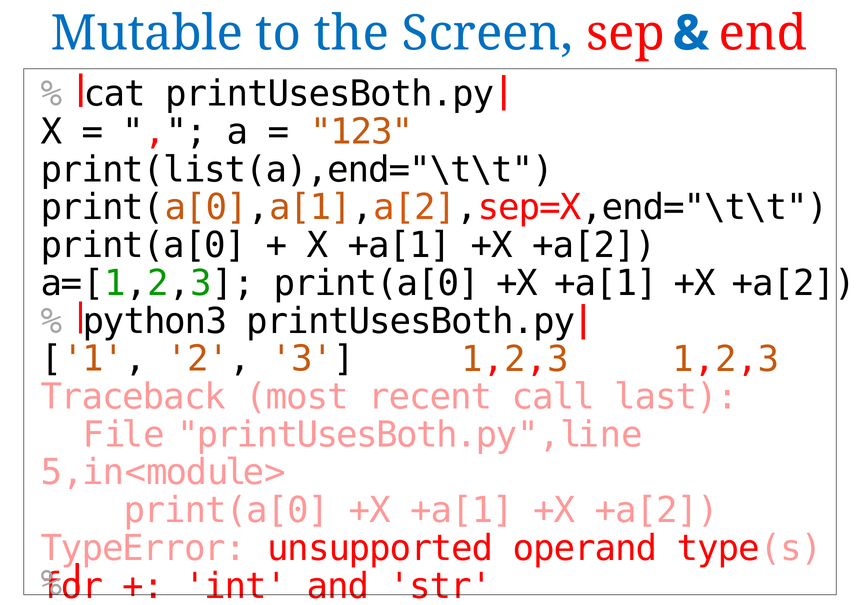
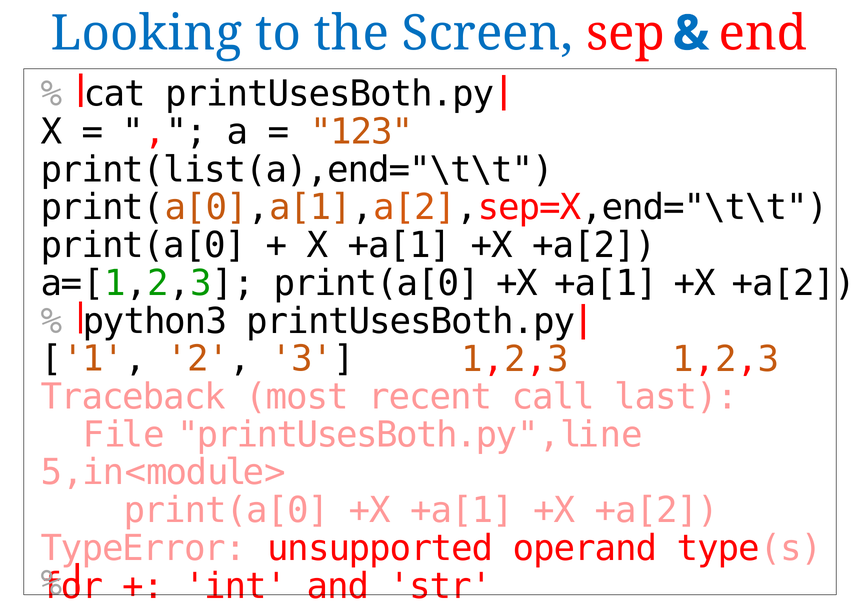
Mutable: Mutable -> Looking
